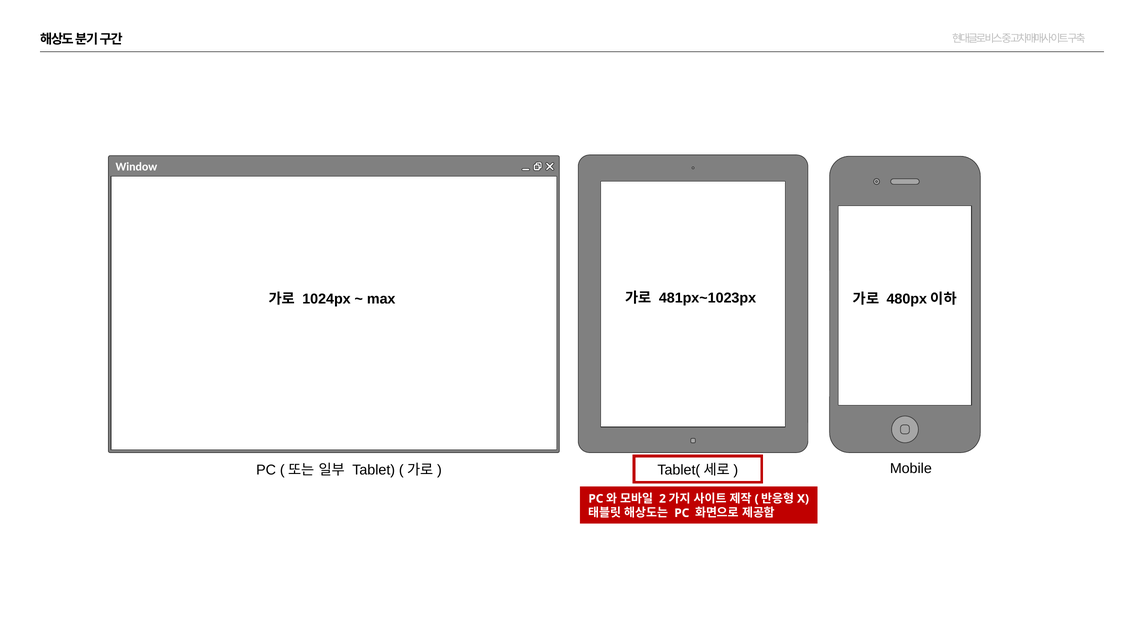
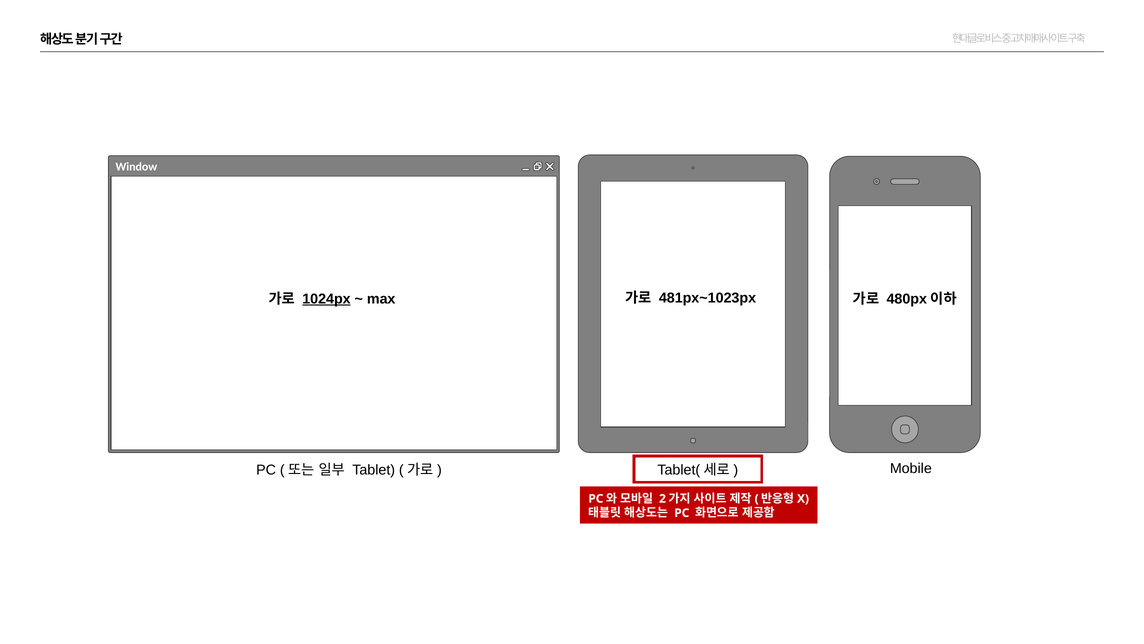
1024px underline: none -> present
